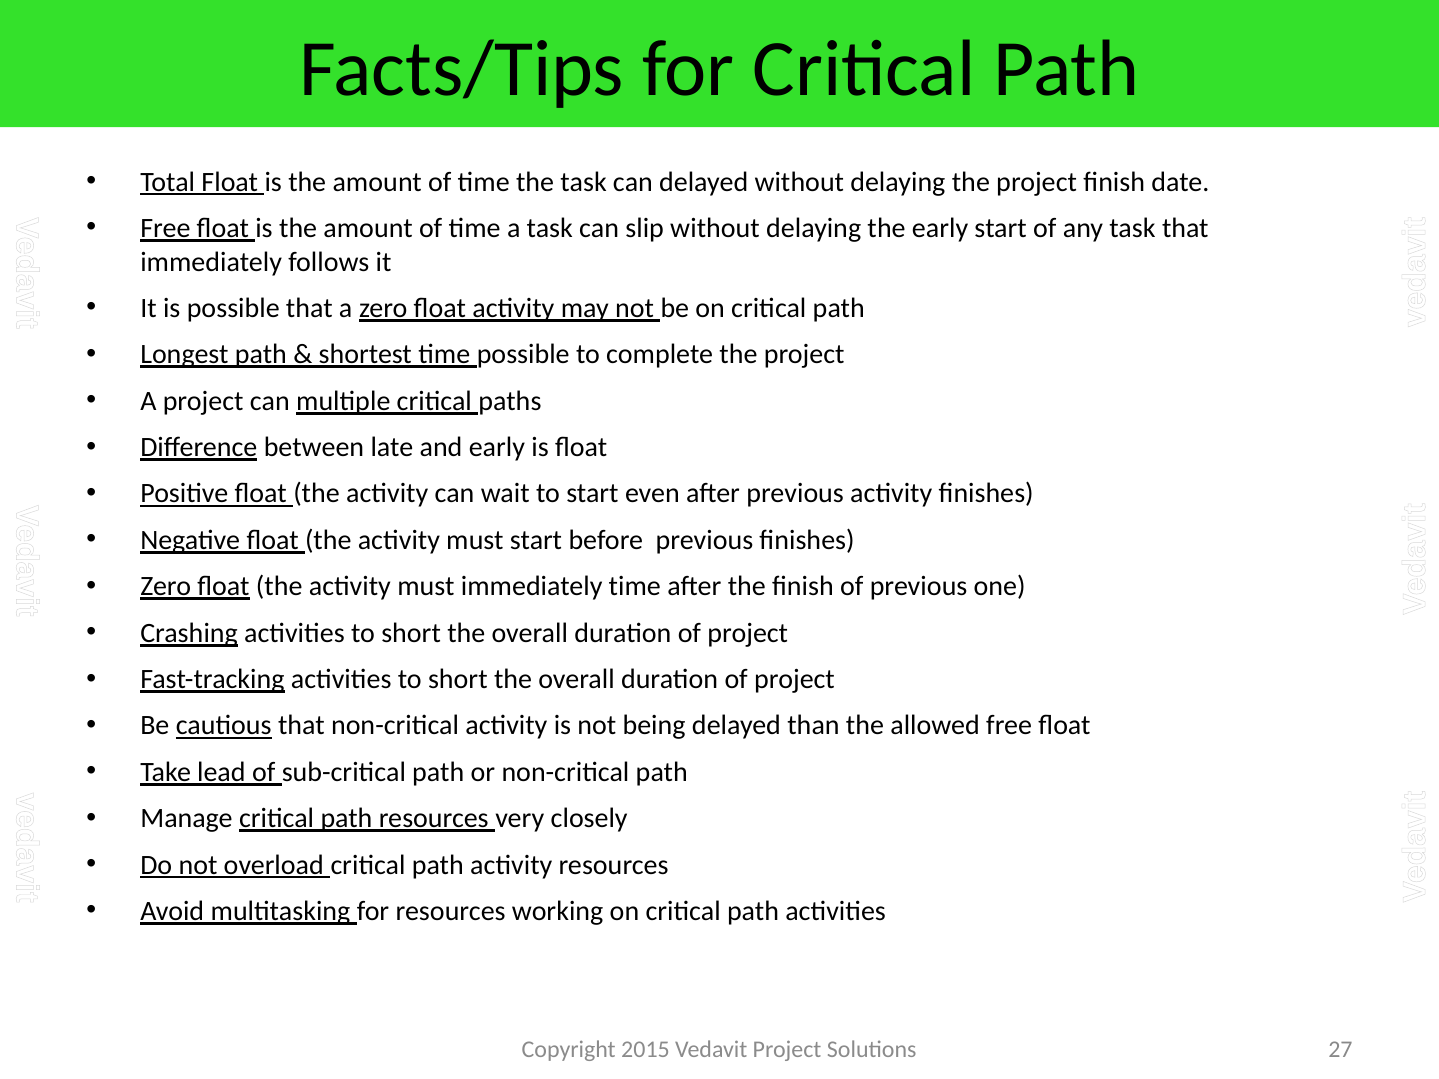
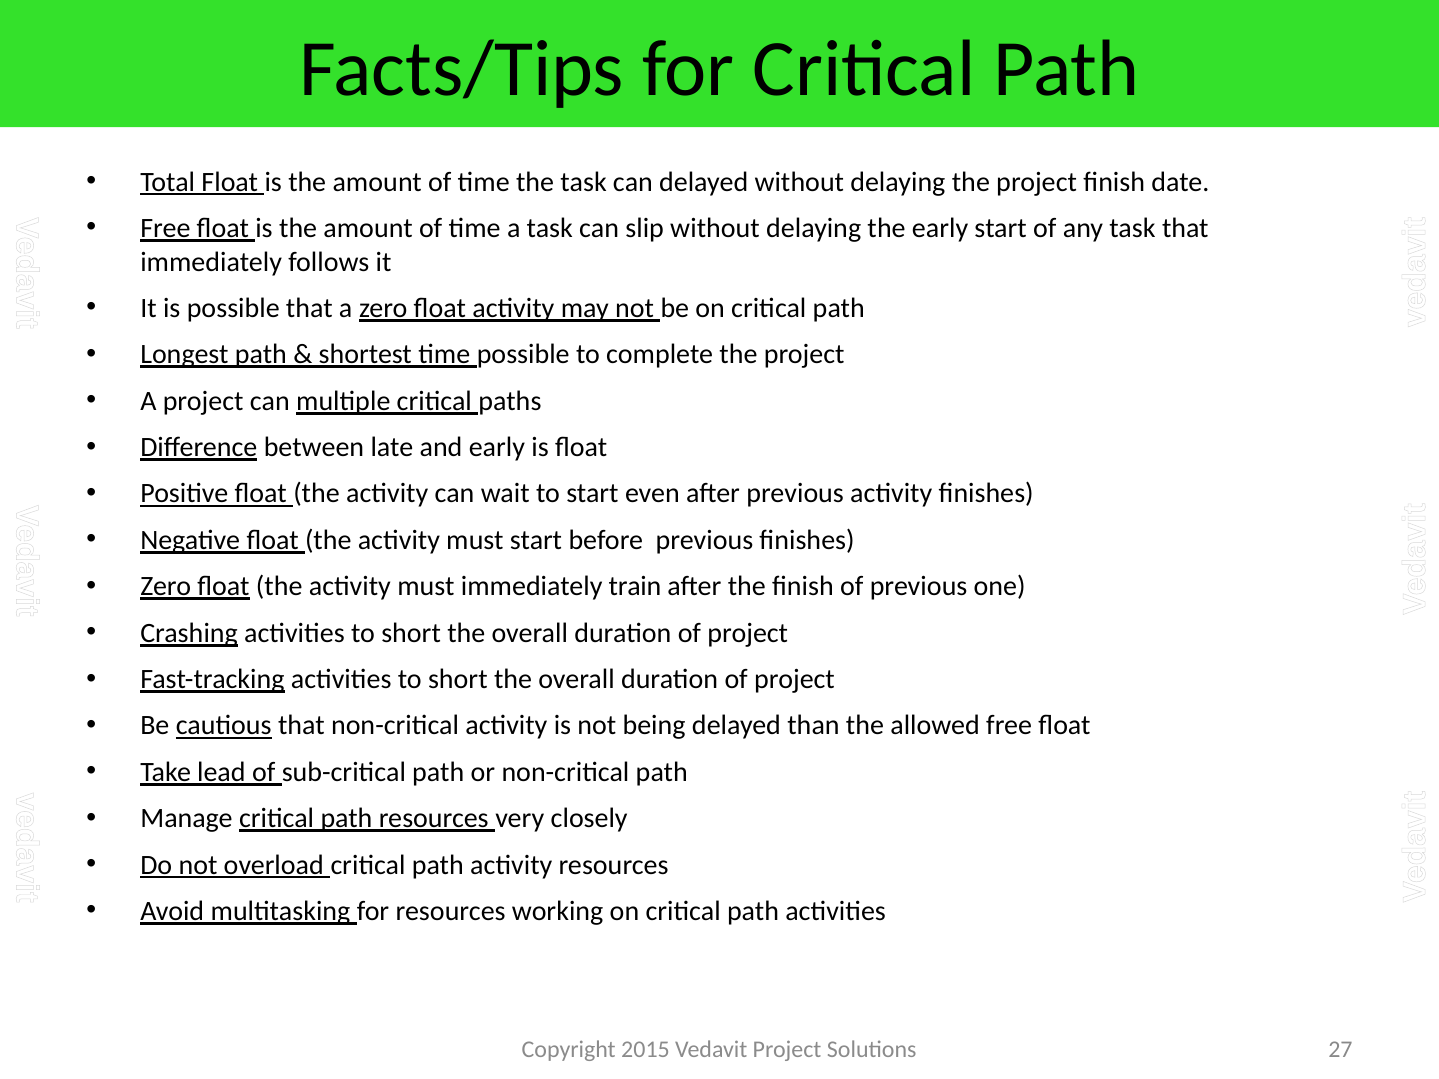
immediately time: time -> train
